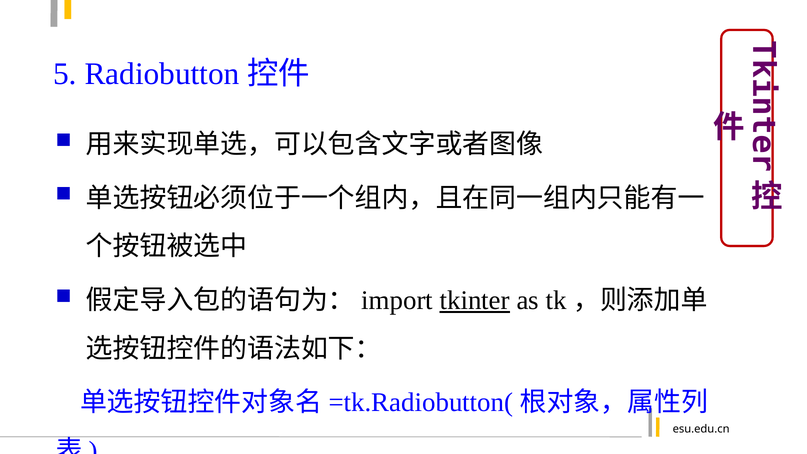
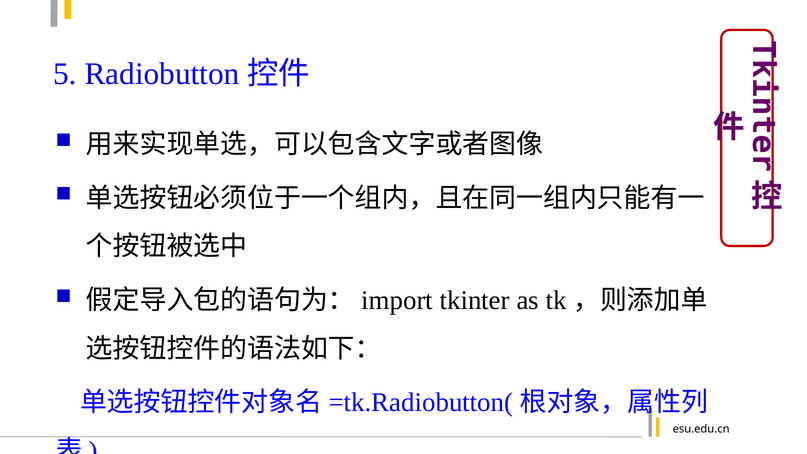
tkinter underline: present -> none
